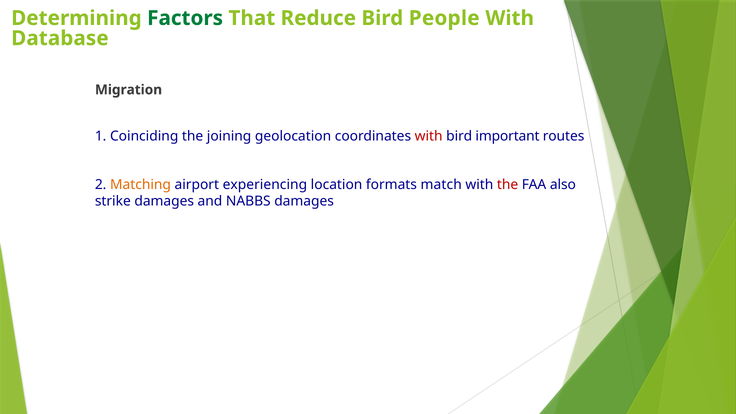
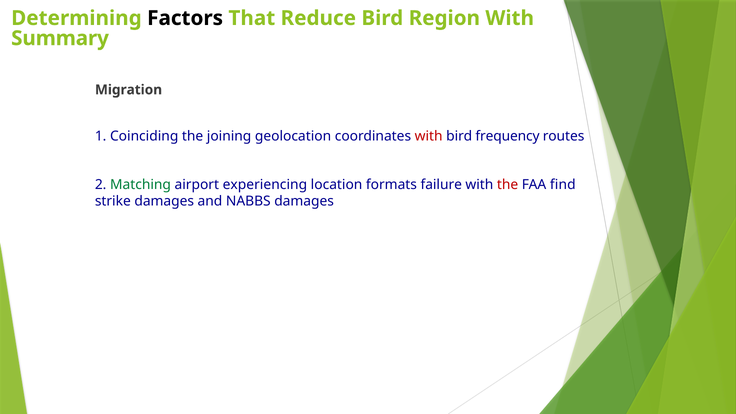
Factors colour: green -> black
People: People -> Region
Database: Database -> Summary
important: important -> frequency
Matching colour: orange -> green
match: match -> failure
also: also -> find
